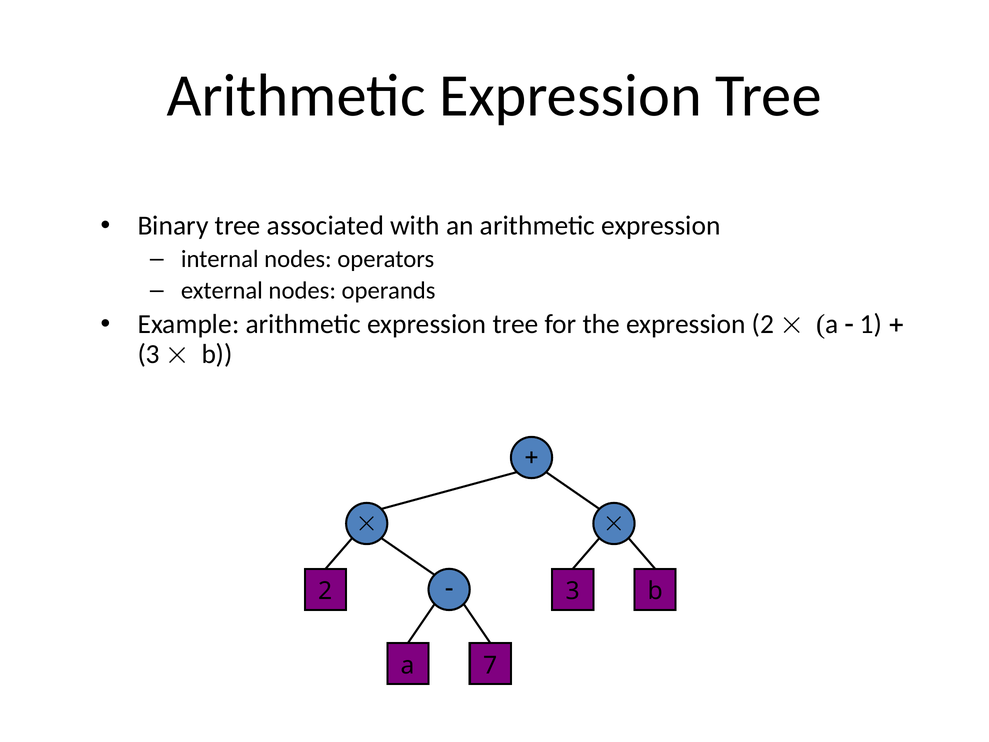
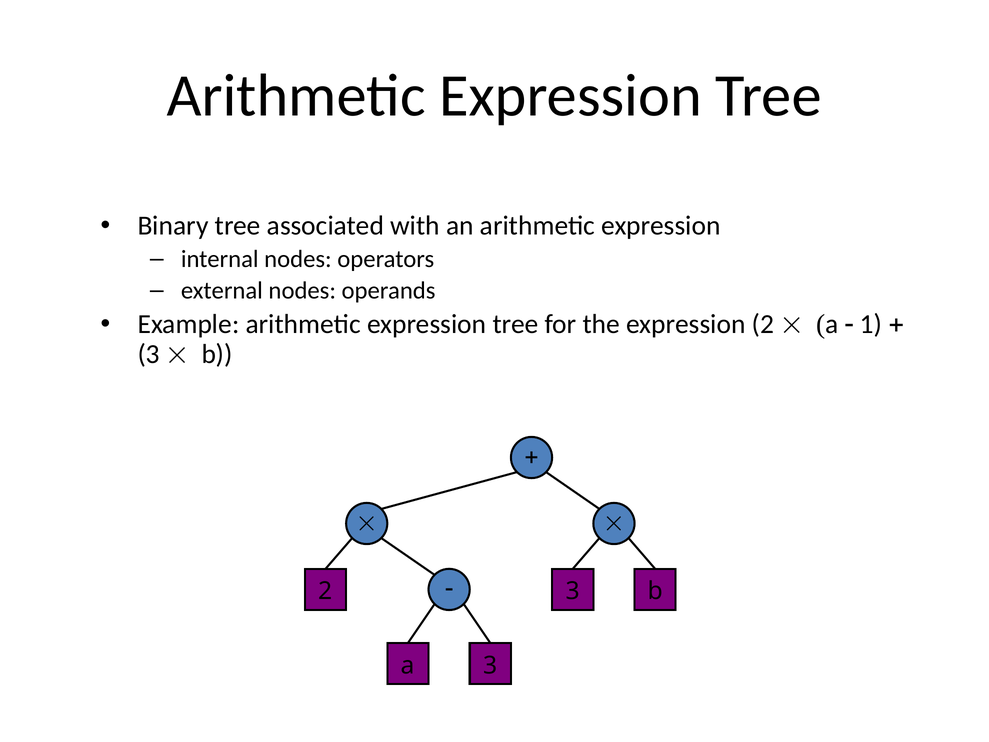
a 7: 7 -> 3
